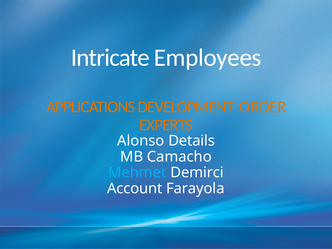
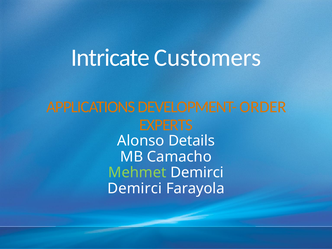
Employees: Employees -> Customers
Mehmet colour: light blue -> light green
Account at (135, 189): Account -> Demirci
